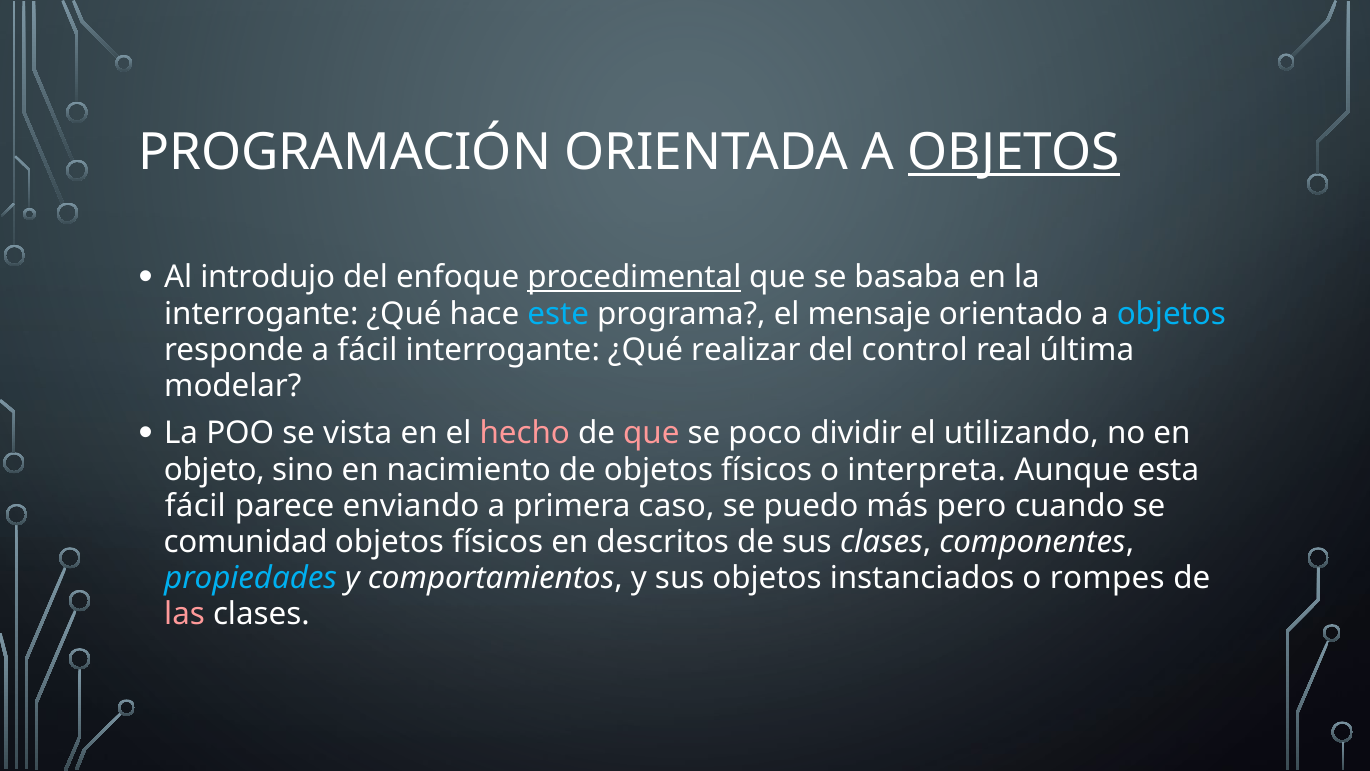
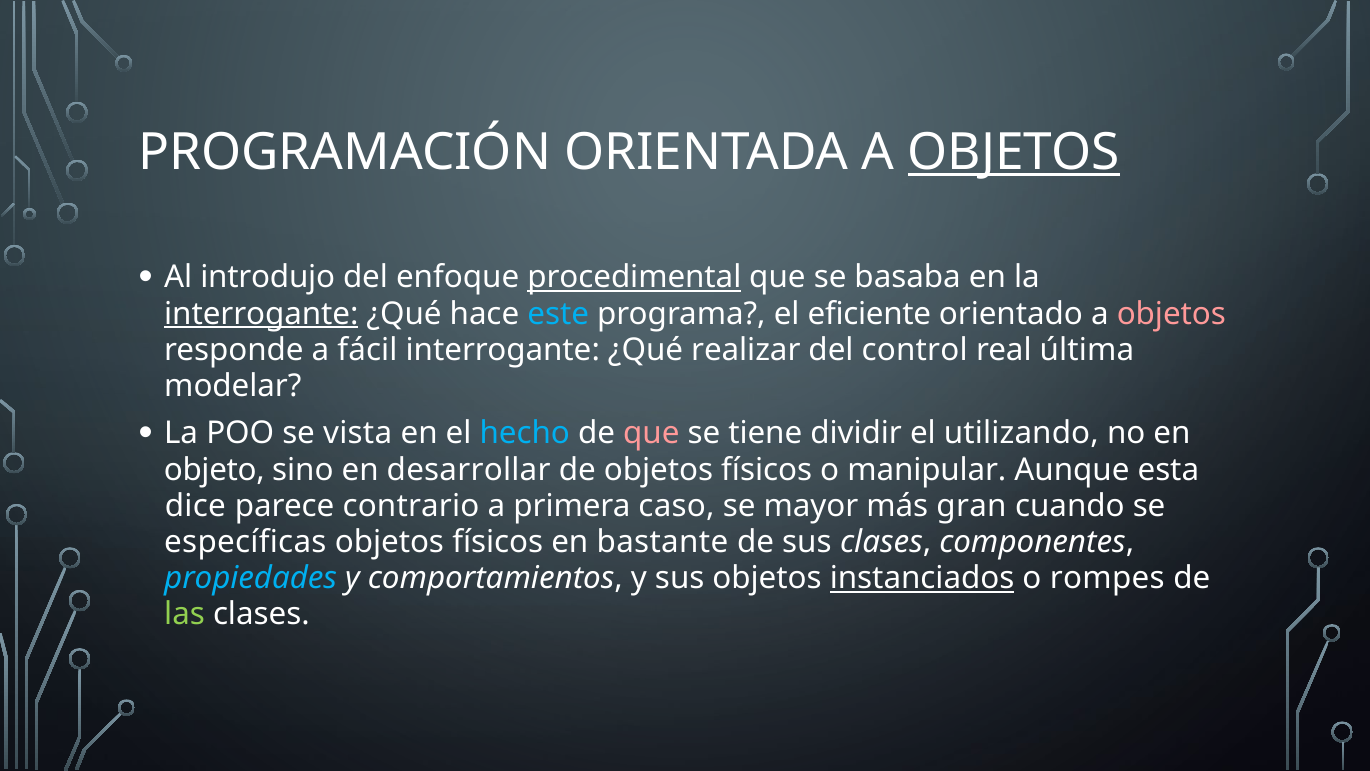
interrogante at (261, 314) underline: none -> present
mensaje: mensaje -> eficiente
objetos at (1171, 314) colour: light blue -> pink
hecho colour: pink -> light blue
poco: poco -> tiene
nacimiento: nacimiento -> desarrollar
interpreta: interpreta -> manipular
fácil at (195, 506): fácil -> dice
enviando: enviando -> contrario
puedo: puedo -> mayor
pero: pero -> gran
comunidad: comunidad -> específicas
descritos: descritos -> bastante
instanciados underline: none -> present
las colour: pink -> light green
